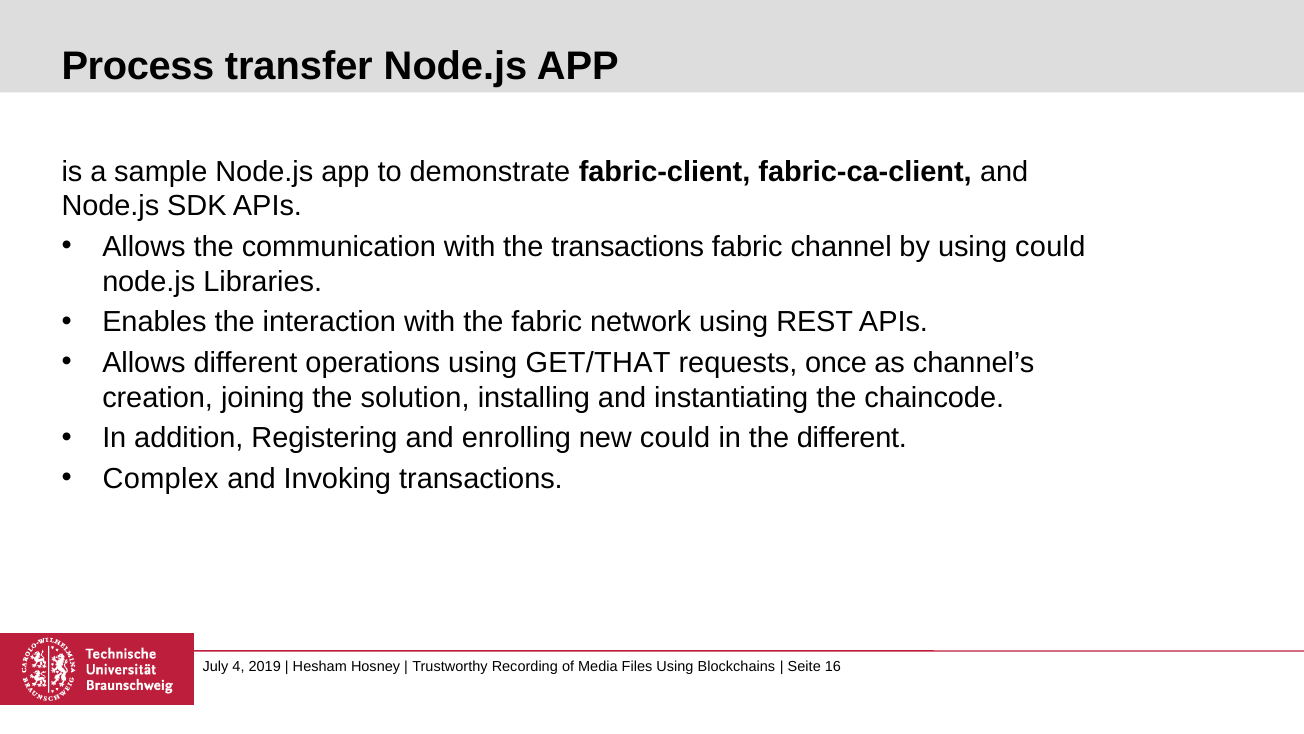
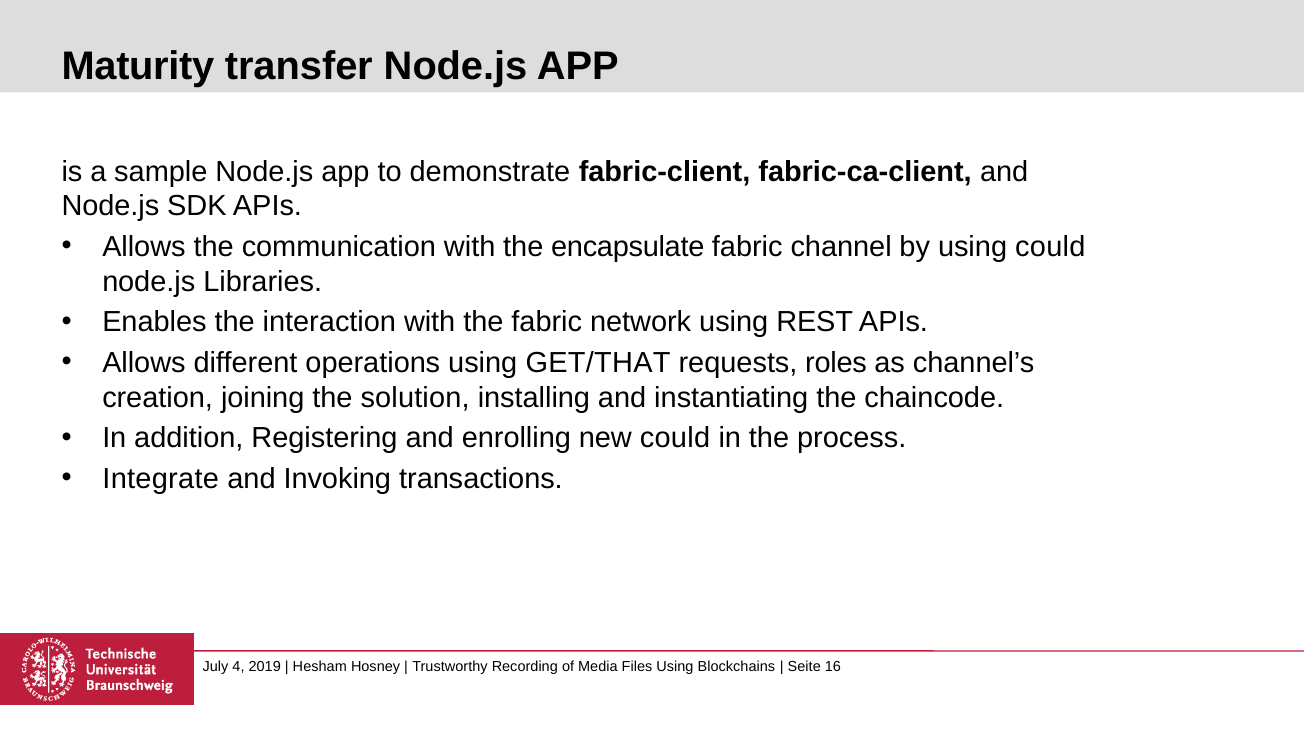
Process: Process -> Maturity
the transactions: transactions -> encapsulate
once: once -> roles
the different: different -> process
Complex: Complex -> Integrate
